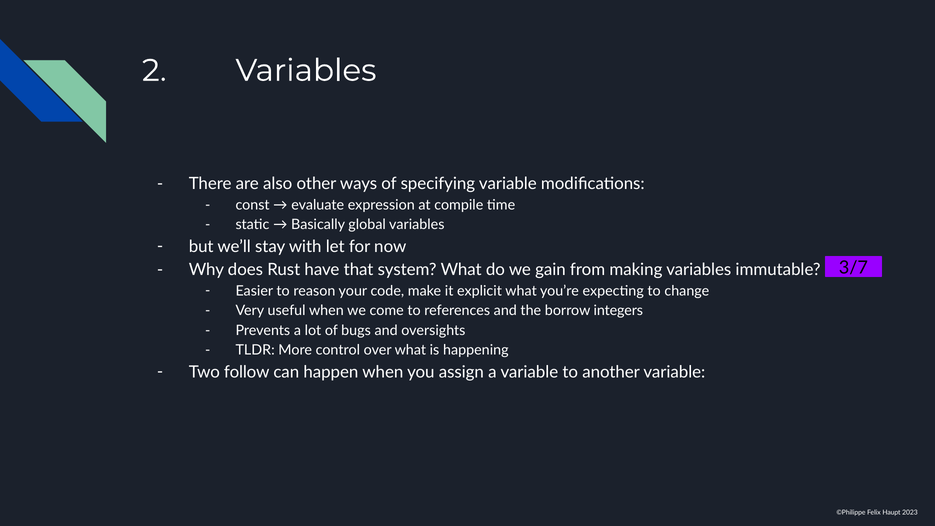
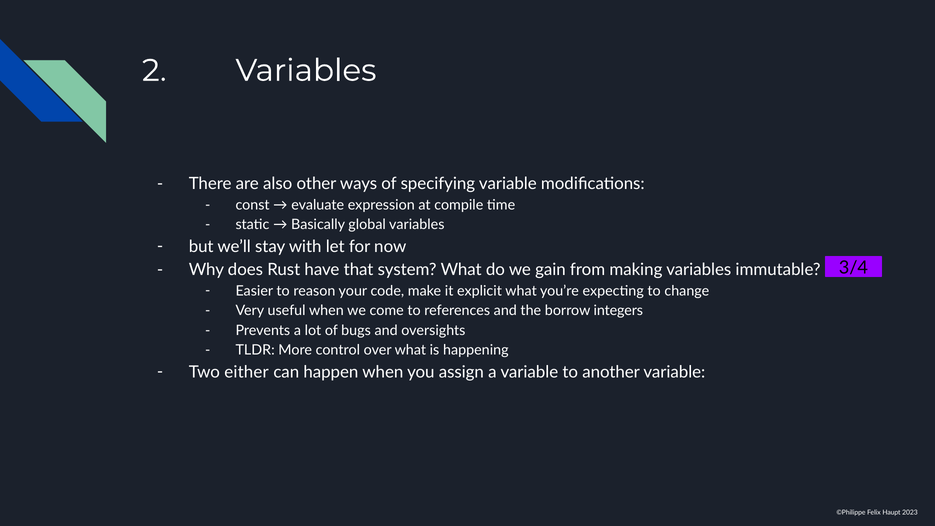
3/7: 3/7 -> 3/4
follow: follow -> either
